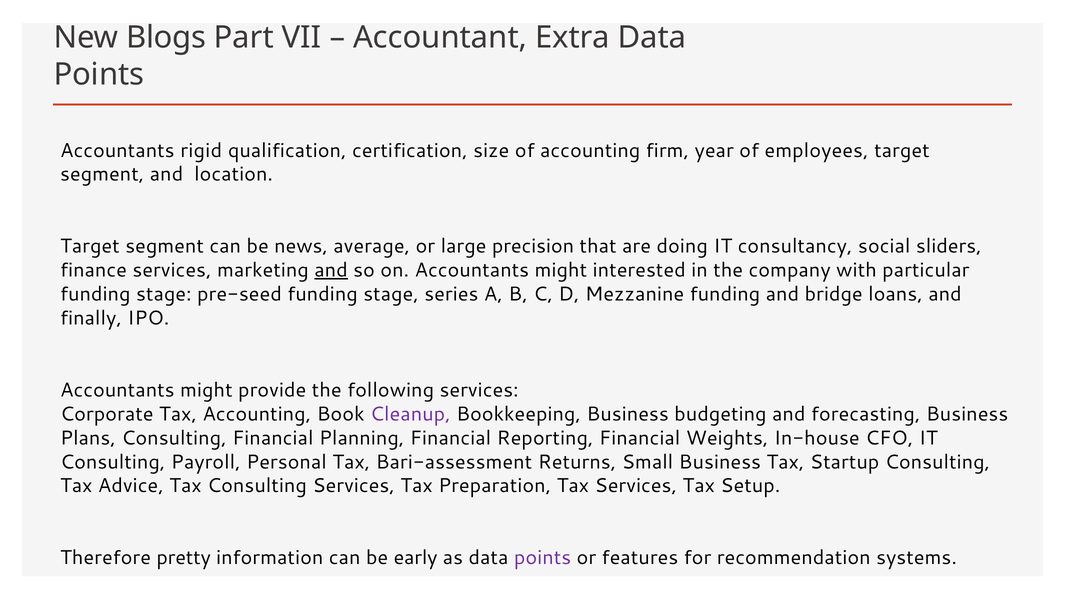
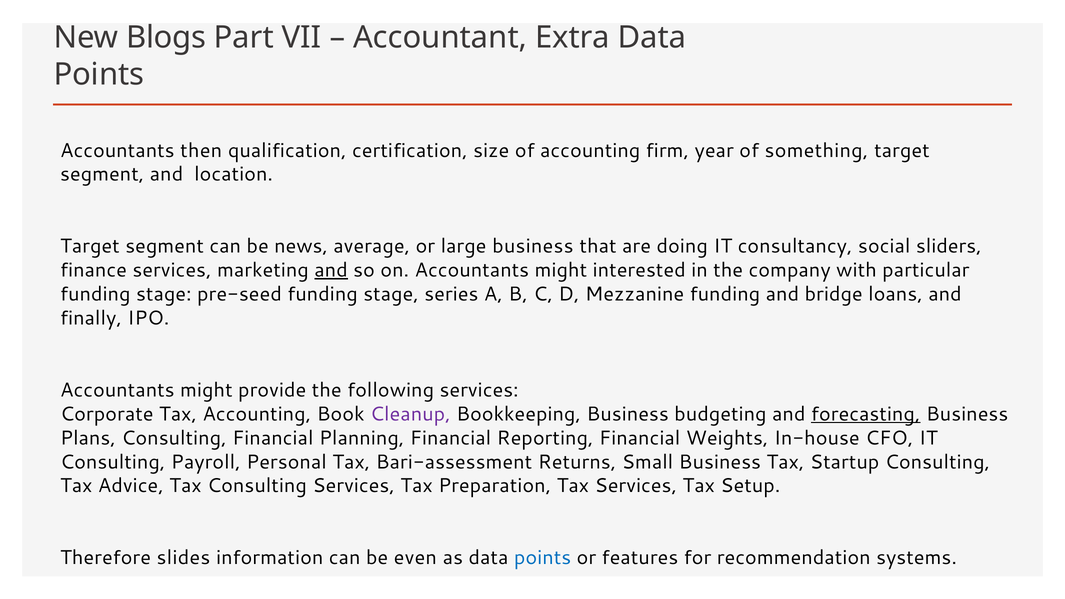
rigid: rigid -> then
employees: employees -> something
large precision: precision -> business
forecasting underline: none -> present
pretty: pretty -> slides
early: early -> even
points at (543, 558) colour: purple -> blue
